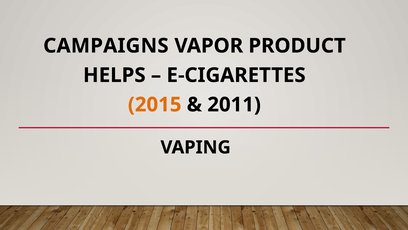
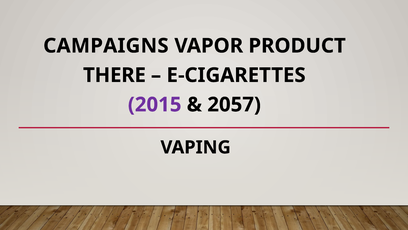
HELPS: HELPS -> THERE
2015 colour: orange -> purple
2011: 2011 -> 2057
